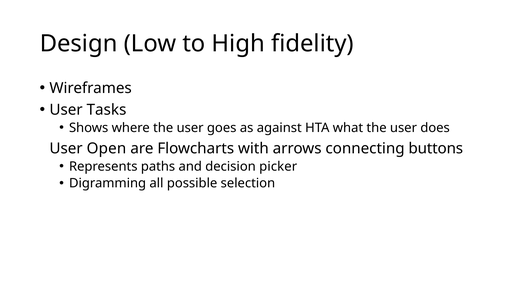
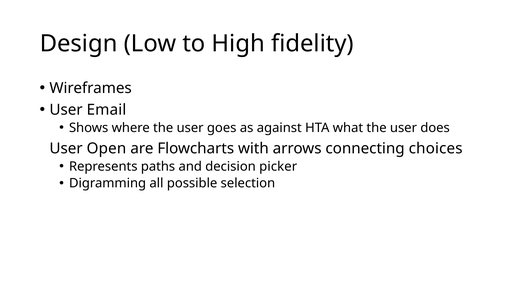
Tasks: Tasks -> Email
buttons: buttons -> choices
